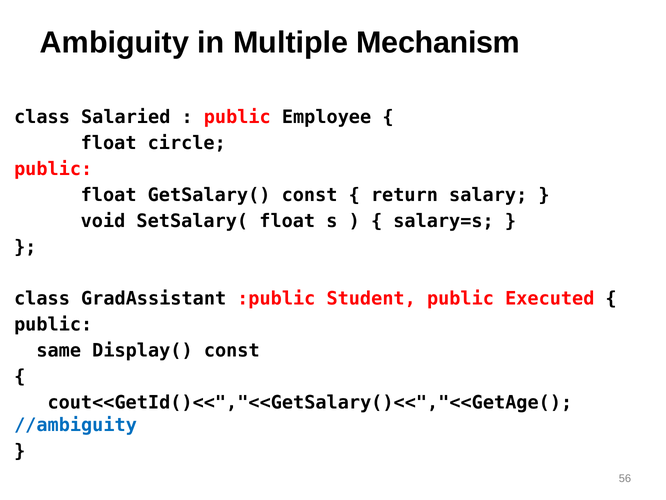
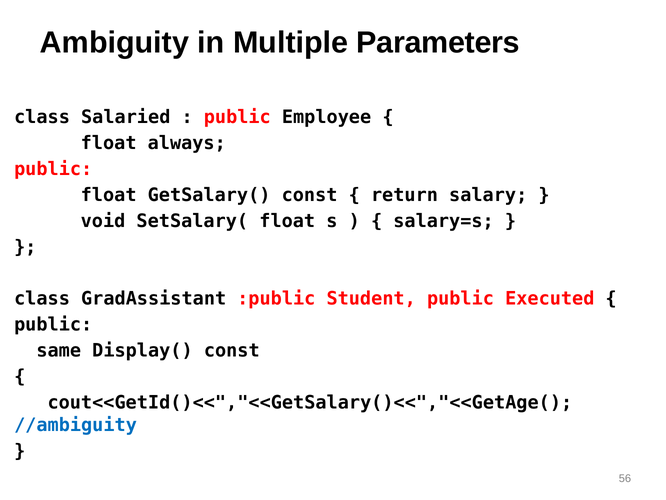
Mechanism: Mechanism -> Parameters
circle: circle -> always
